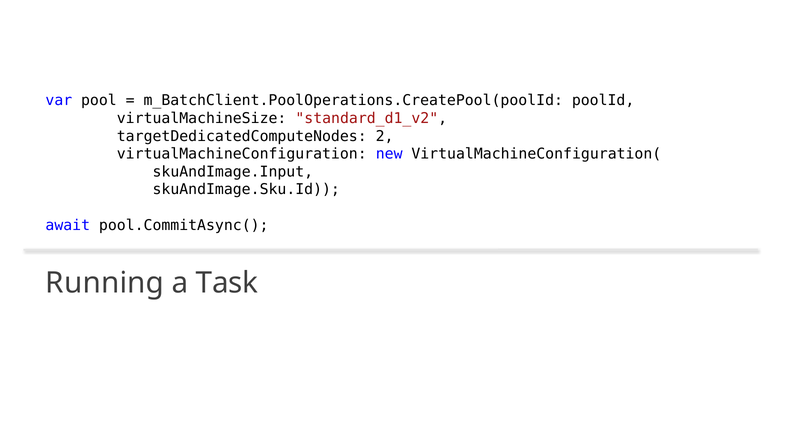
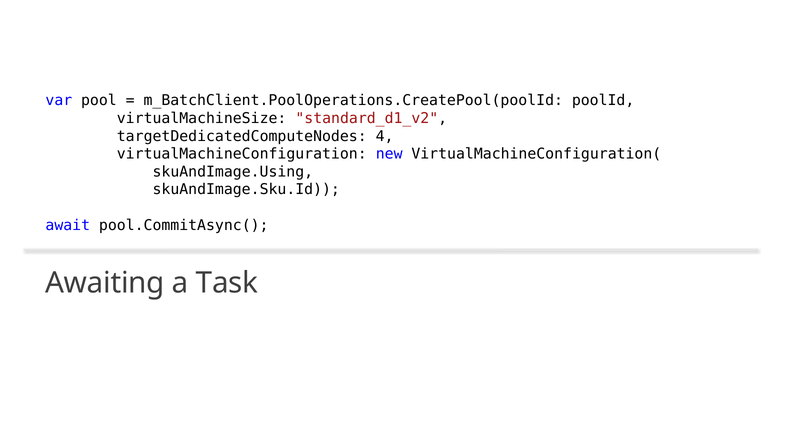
2: 2 -> 4
skuAndImage.Input: skuAndImage.Input -> skuAndImage.Using
Running: Running -> Awaiting
